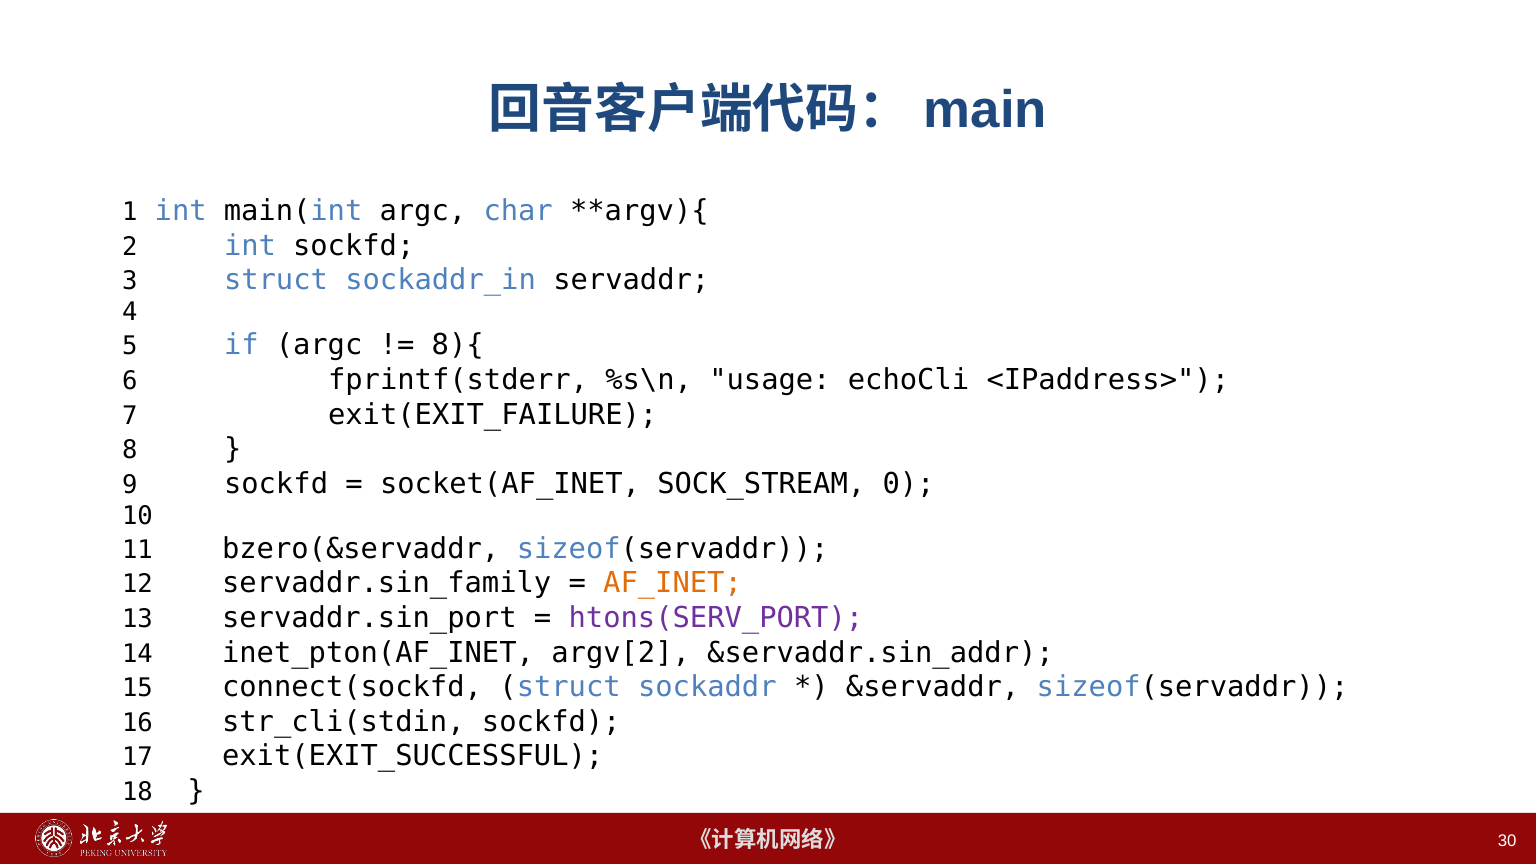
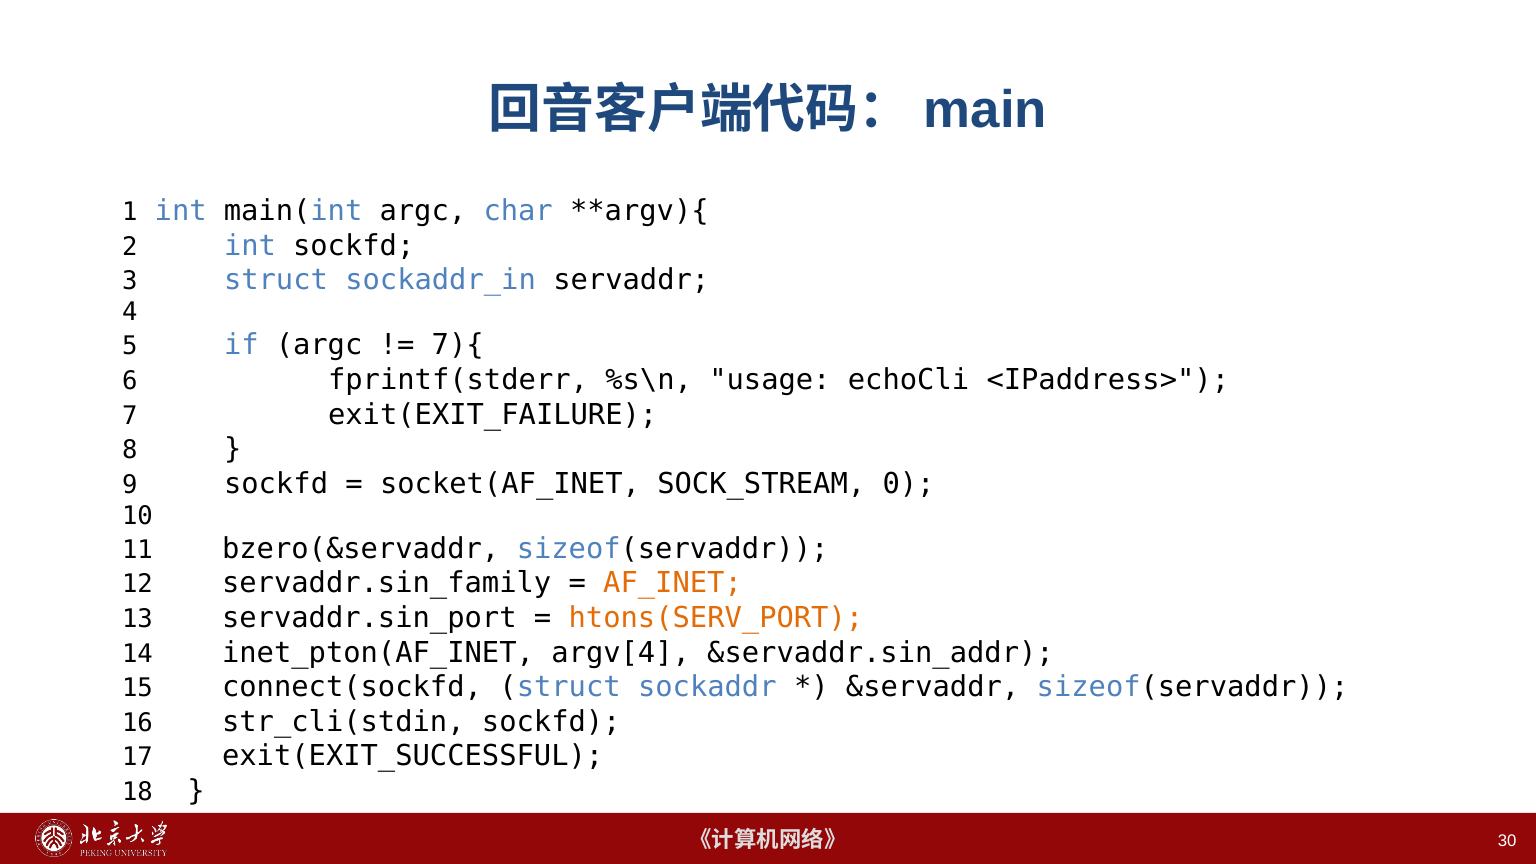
8){: 8){ -> 7){
htons(SERV_PORT colour: purple -> orange
argv[2: argv[2 -> argv[4
